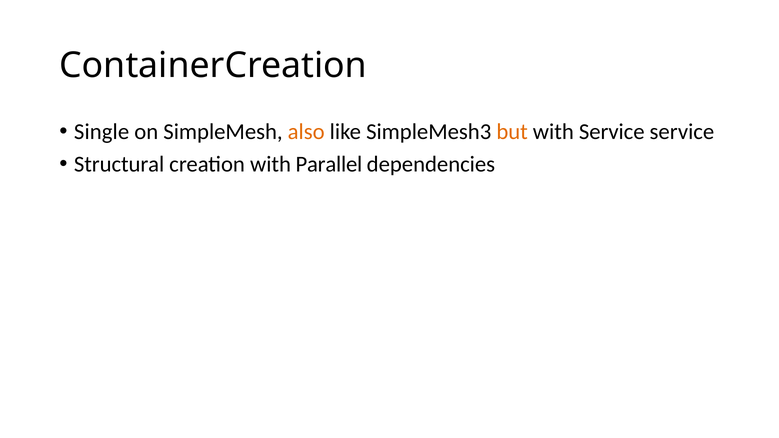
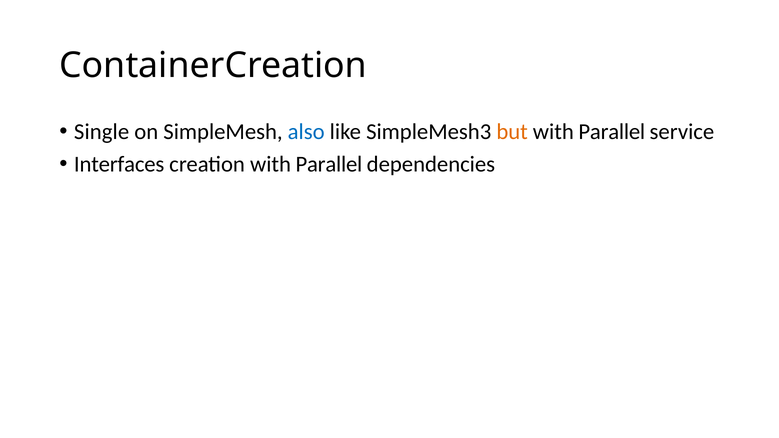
also colour: orange -> blue
Service at (612, 132): Service -> Parallel
Structural: Structural -> Interfaces
